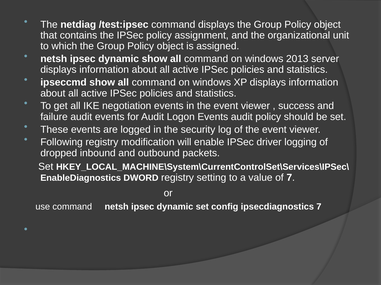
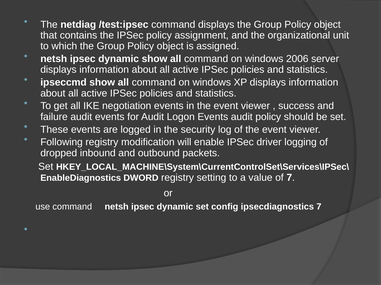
2013: 2013 -> 2006
